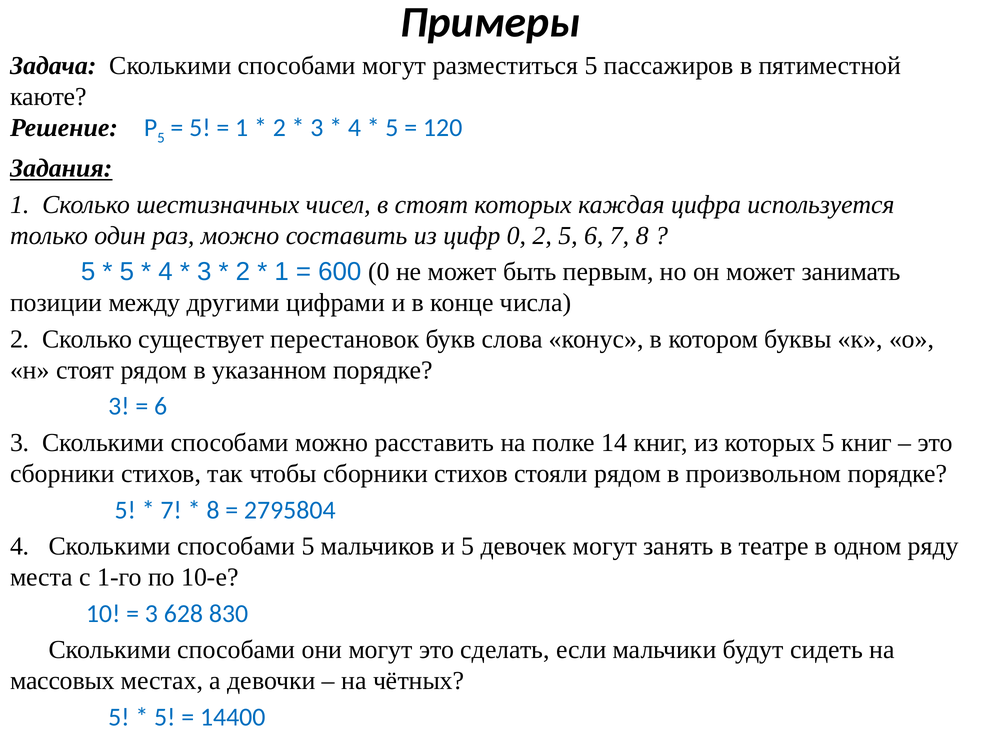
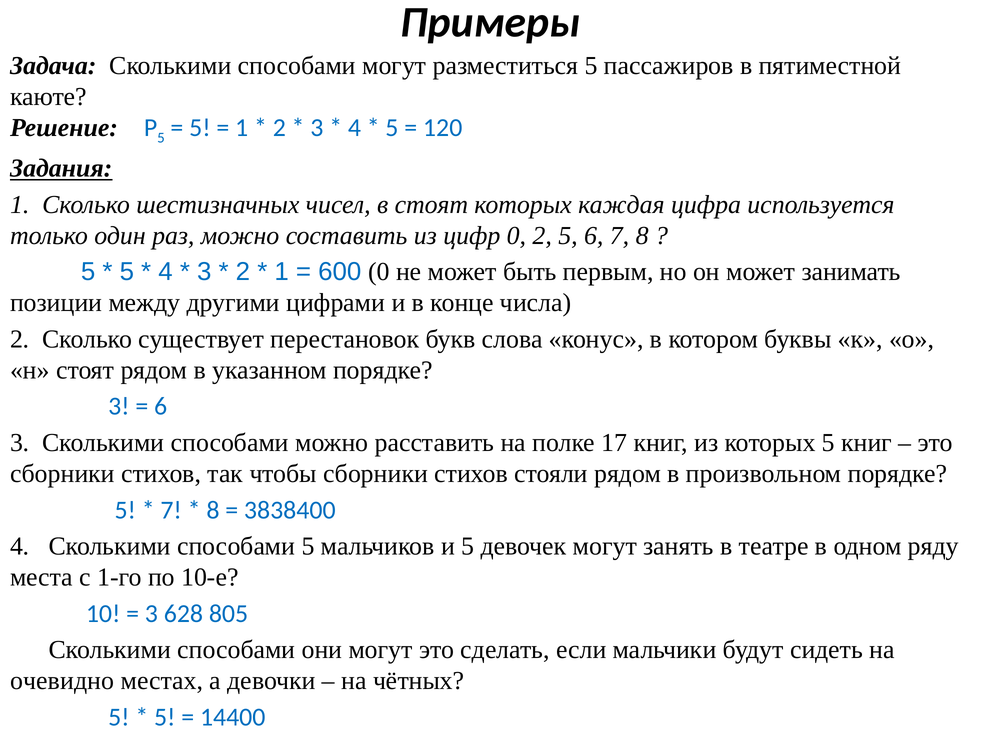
14: 14 -> 17
2795804: 2795804 -> 3838400
830: 830 -> 805
массовых: массовых -> очевидно
